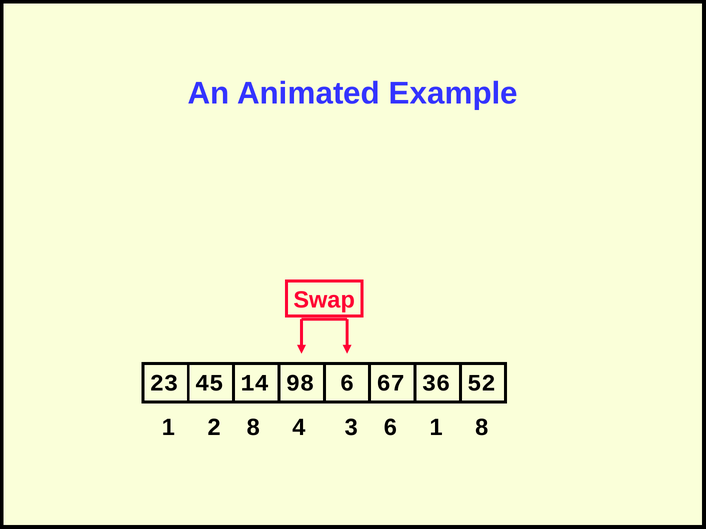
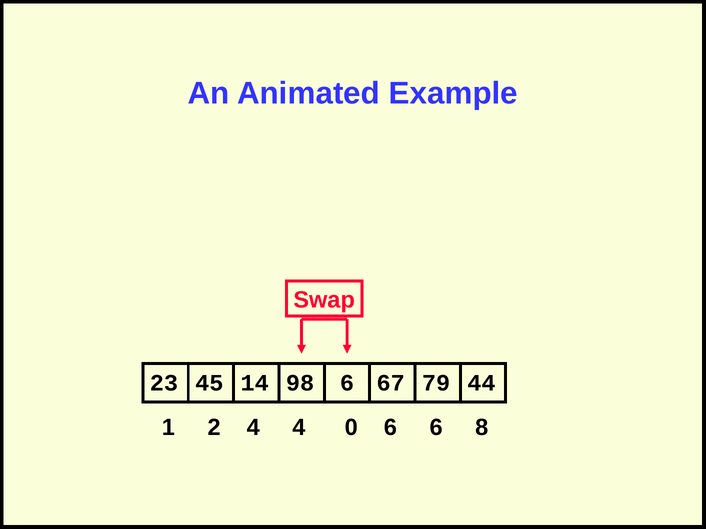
36: 36 -> 79
52: 52 -> 44
2 8: 8 -> 4
3: 3 -> 0
6 1: 1 -> 6
